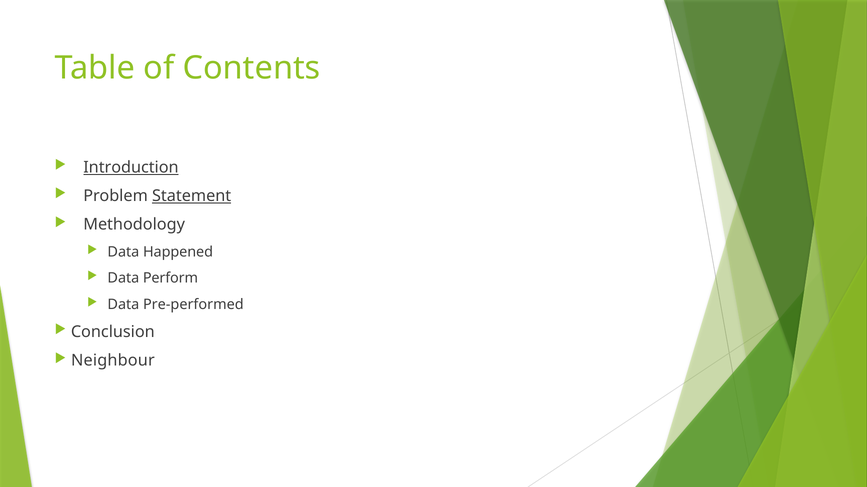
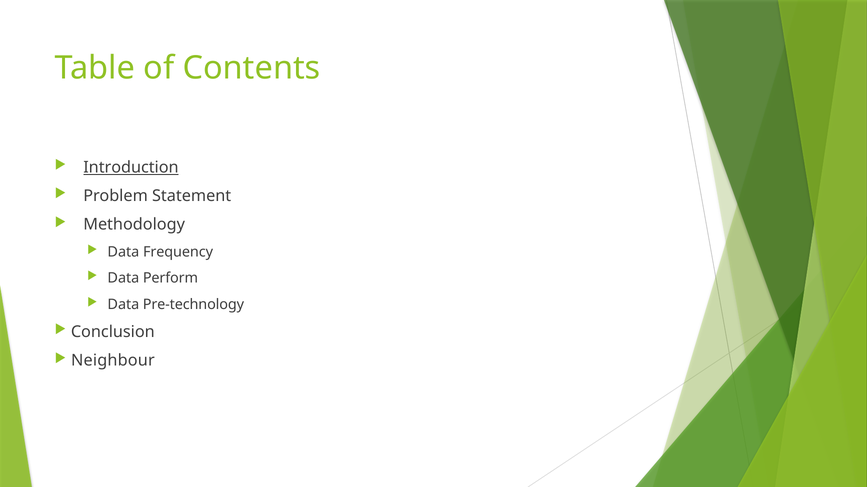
Statement underline: present -> none
Happened: Happened -> Frequency
Pre-performed: Pre-performed -> Pre-technology
